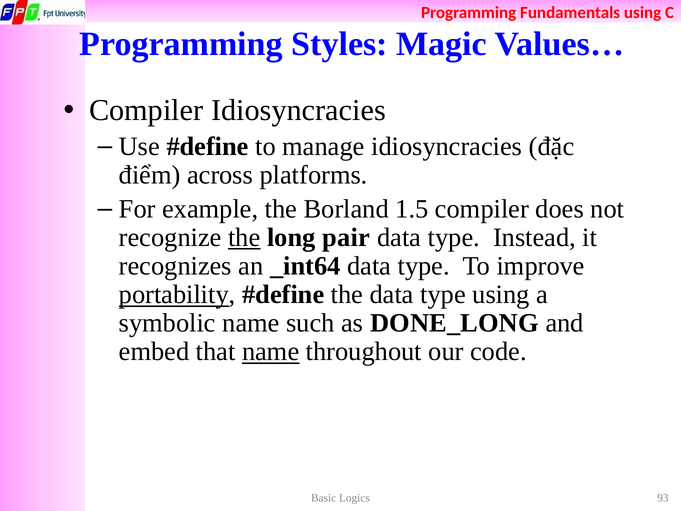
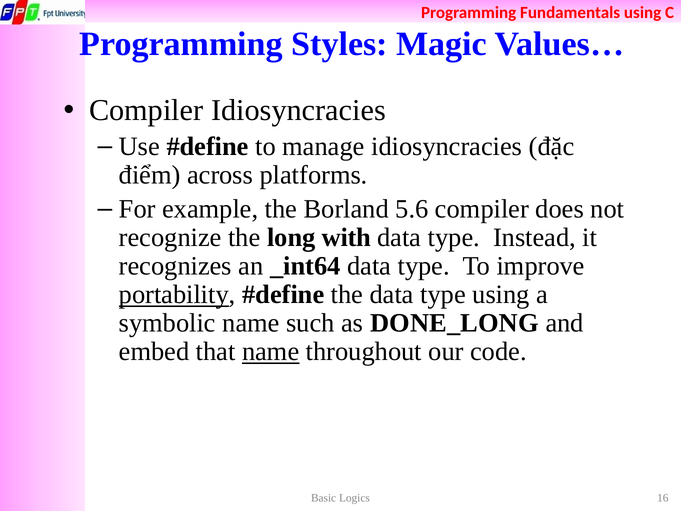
1.5: 1.5 -> 5.6
the at (244, 237) underline: present -> none
pair: pair -> with
93: 93 -> 16
